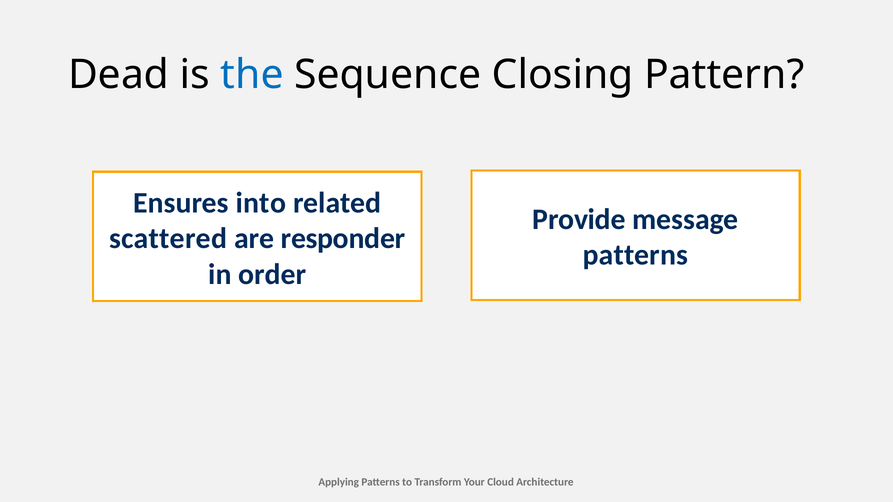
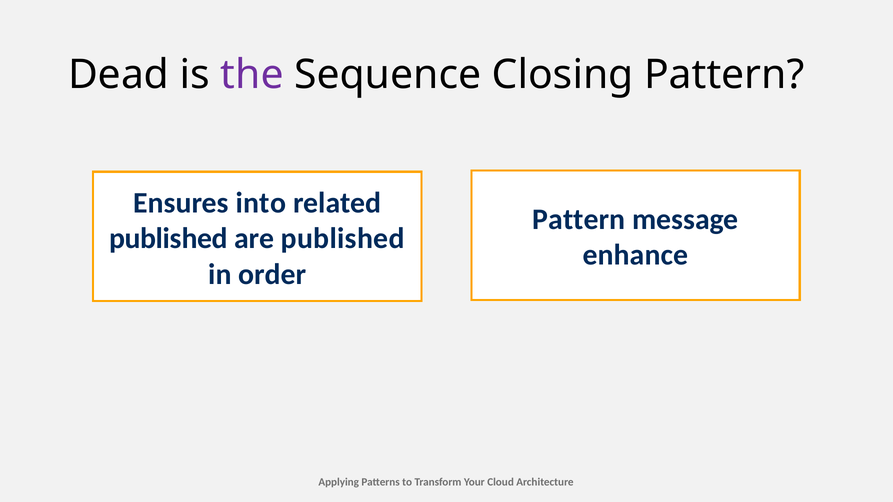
the colour: blue -> purple
Provide at (579, 220): Provide -> Pattern
scattered at (168, 239): scattered -> published
are responder: responder -> published
patterns at (635, 255): patterns -> enhance
